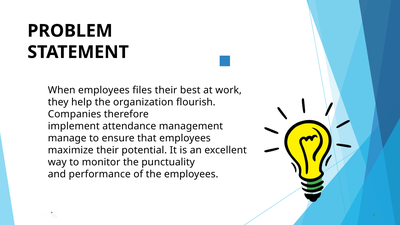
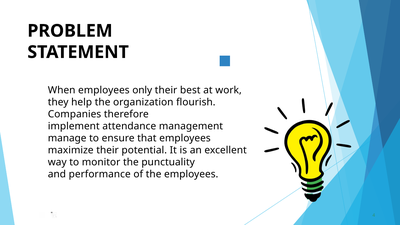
files: files -> only
